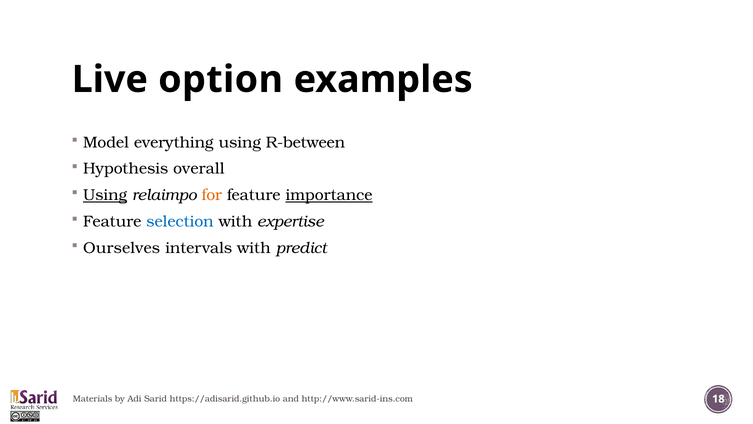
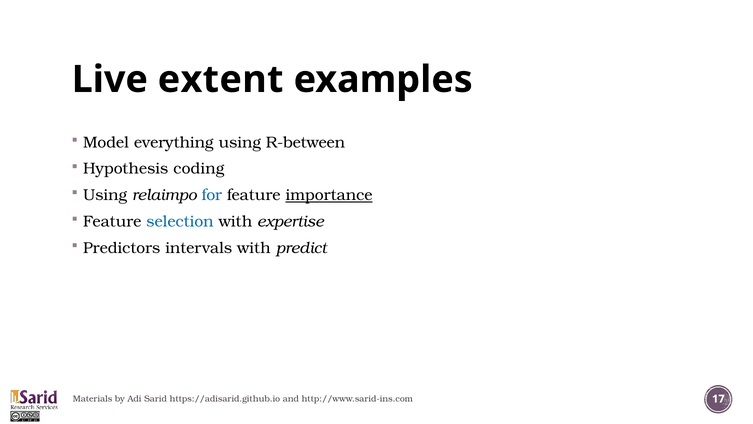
option: option -> extent
overall: overall -> coding
Using at (105, 195) underline: present -> none
for colour: orange -> blue
Ourselves: Ourselves -> Predictors
18: 18 -> 17
